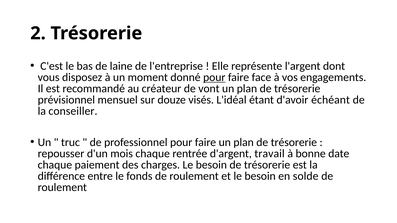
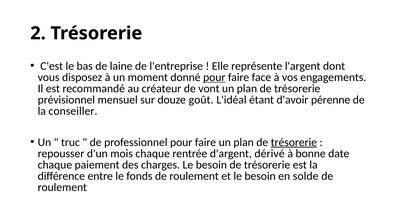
visés: visés -> goût
échéant: échéant -> pérenne
trésorerie at (294, 142) underline: none -> present
travail: travail -> dérivé
